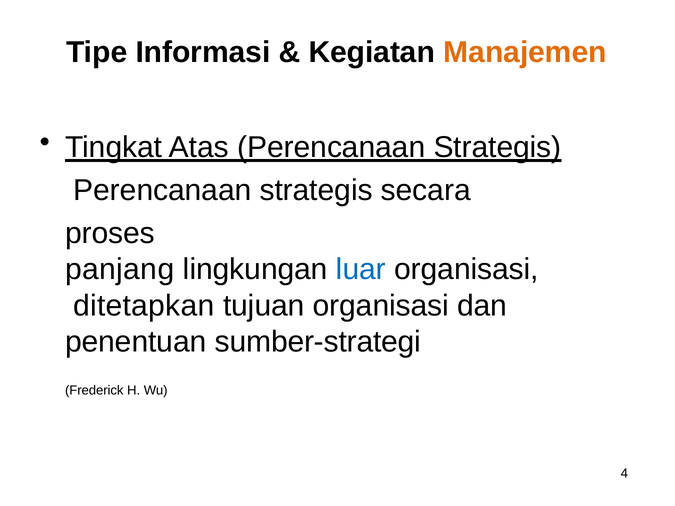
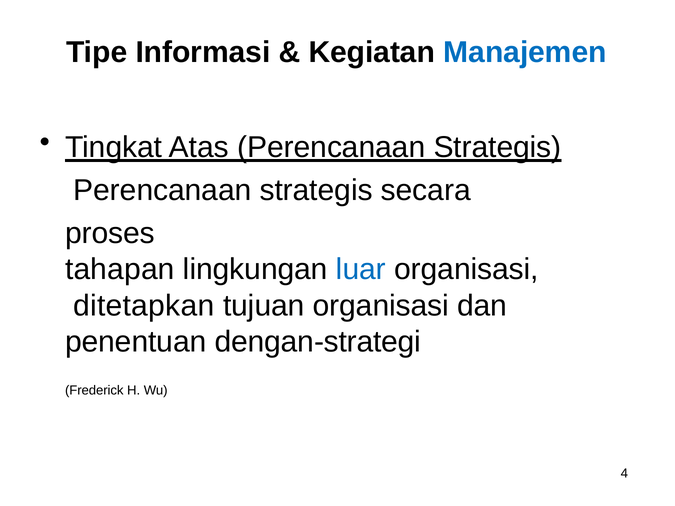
Manajemen colour: orange -> blue
panjang: panjang -> tahapan
sumber-strategi: sumber-strategi -> dengan-strategi
